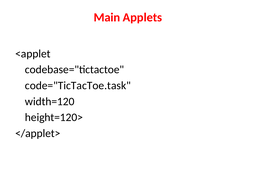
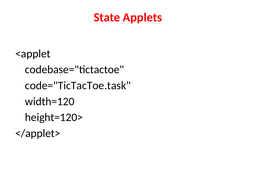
Main: Main -> State
